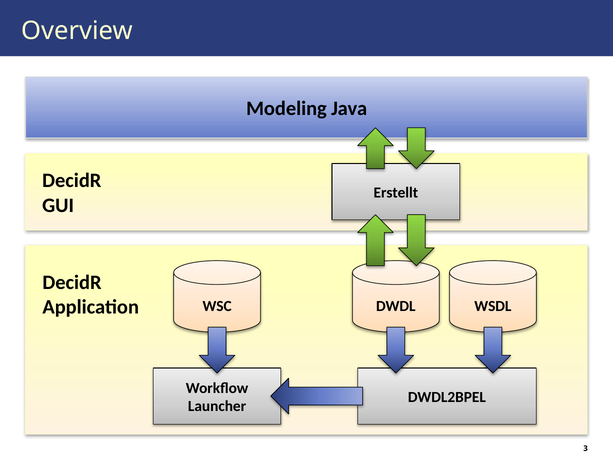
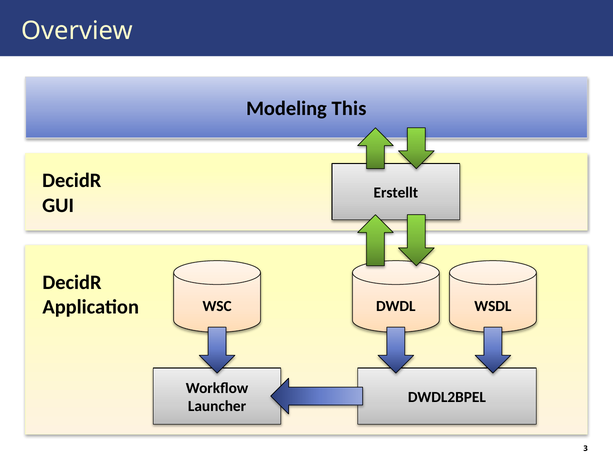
Java: Java -> This
